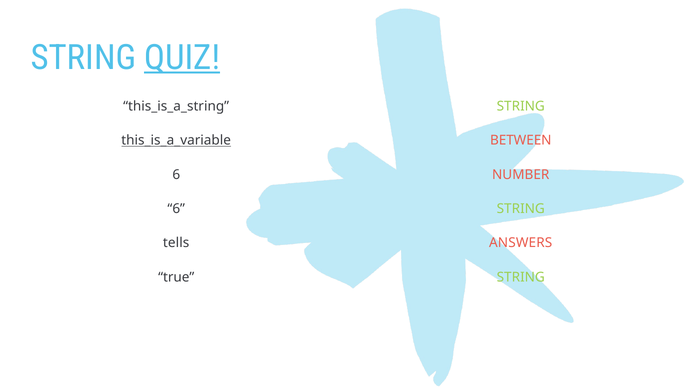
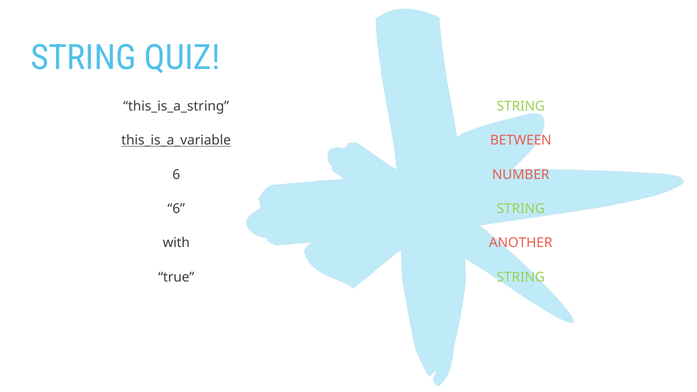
QUIZ underline: present -> none
tells: tells -> with
ANSWERS: ANSWERS -> ANOTHER
